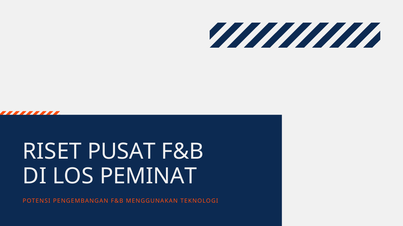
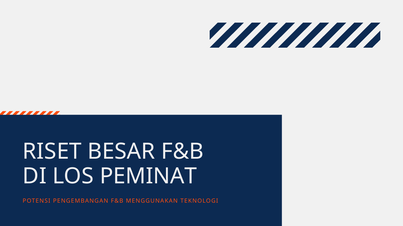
PUSAT: PUSAT -> BESAR
